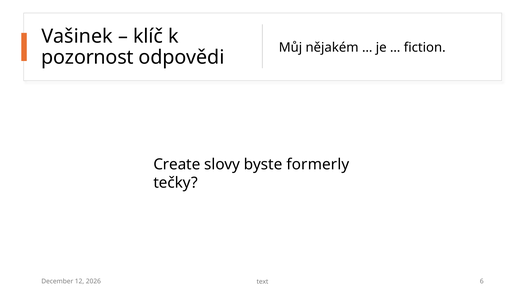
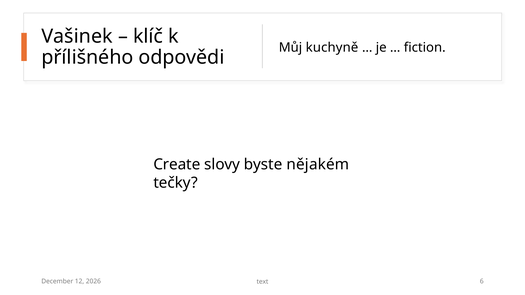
nějakém: nějakém -> kuchyně
pozornost: pozornost -> přílišného
formerly: formerly -> nějakém
